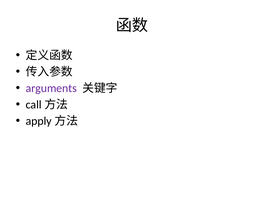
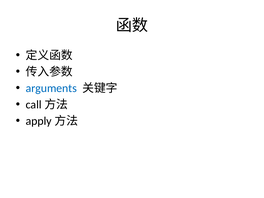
arguments colour: purple -> blue
